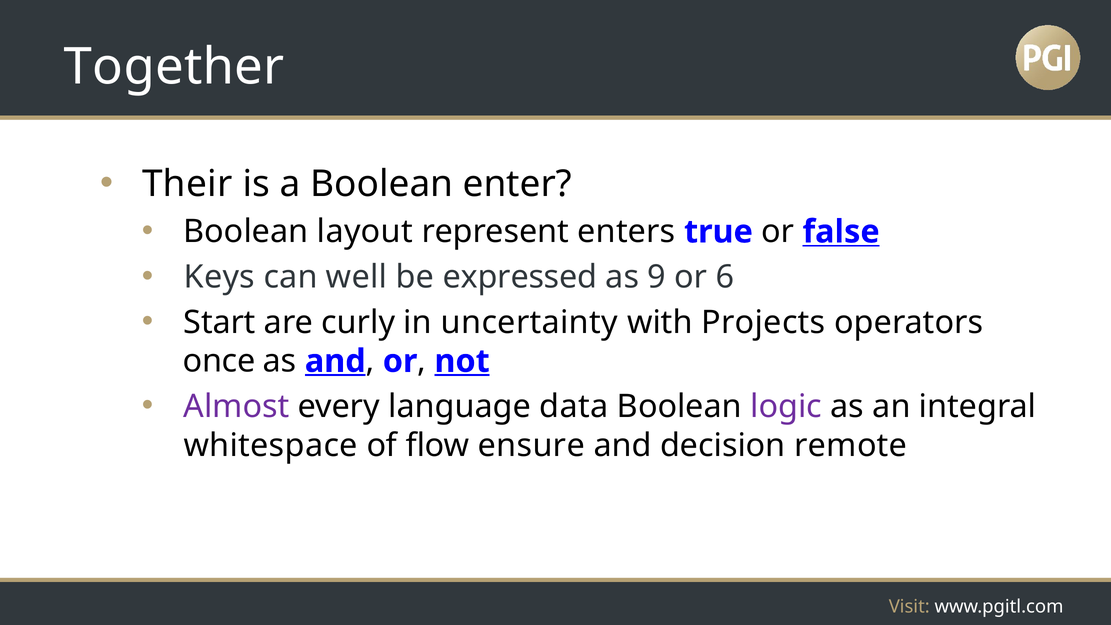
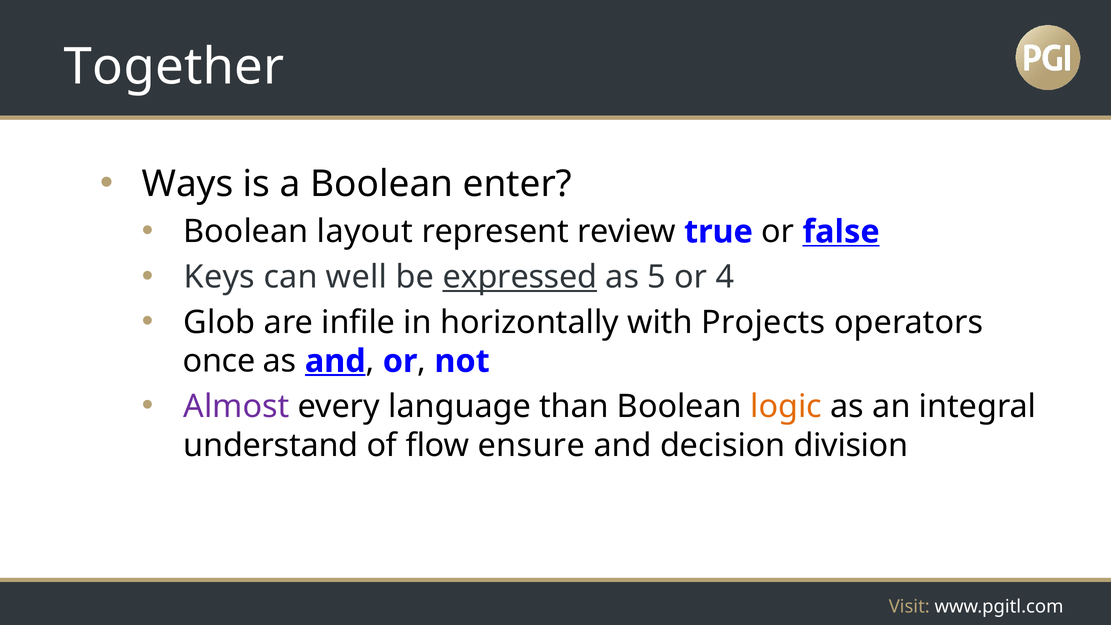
Their: Their -> Ways
enters: enters -> review
expressed underline: none -> present
9: 9 -> 5
6: 6 -> 4
Start: Start -> Glob
curly: curly -> infile
uncertainty: uncertainty -> horizontally
not underline: present -> none
data: data -> than
logic colour: purple -> orange
whitespace: whitespace -> understand
remote: remote -> division
